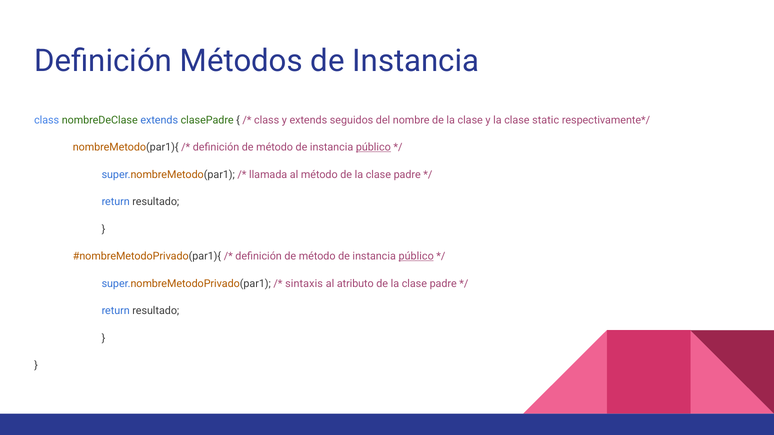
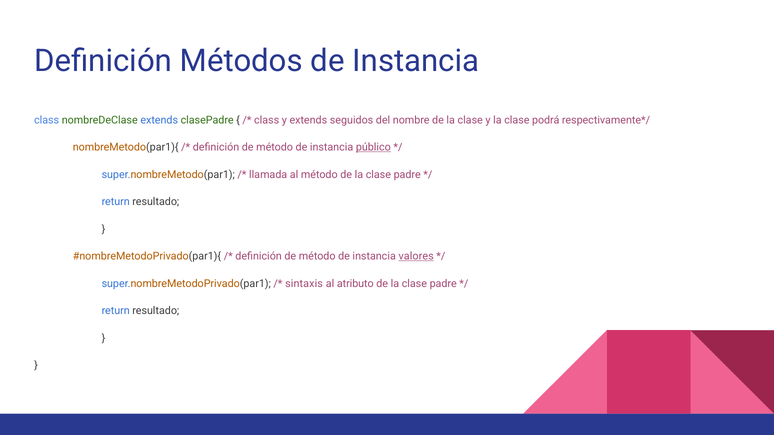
static: static -> podrá
público at (416, 256): público -> valores
